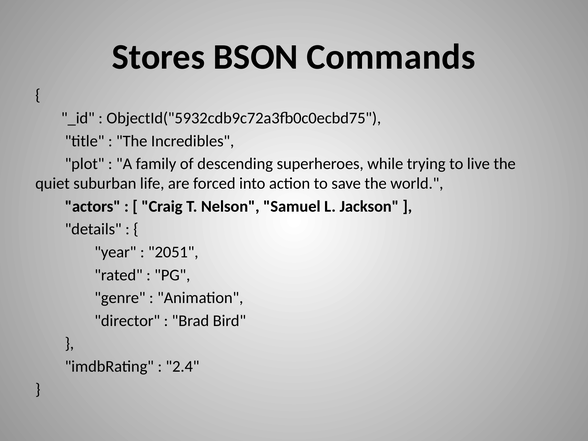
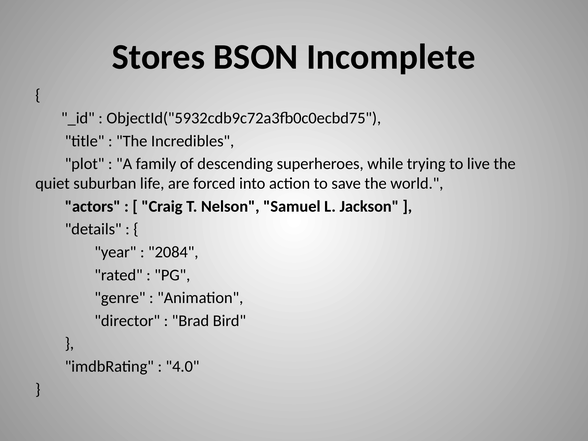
Commands: Commands -> Incomplete
2051: 2051 -> 2084
2.4: 2.4 -> 4.0
